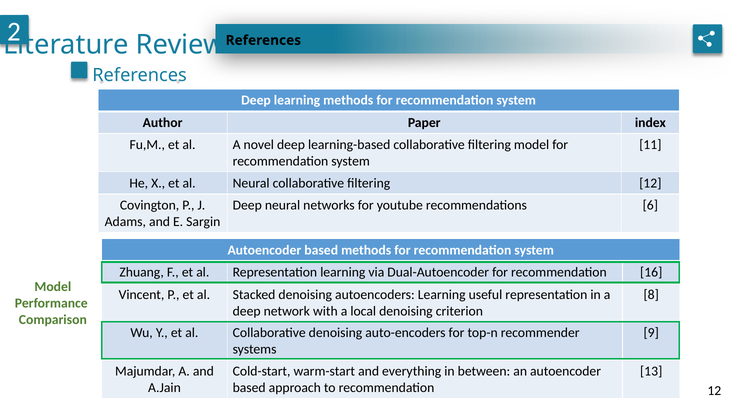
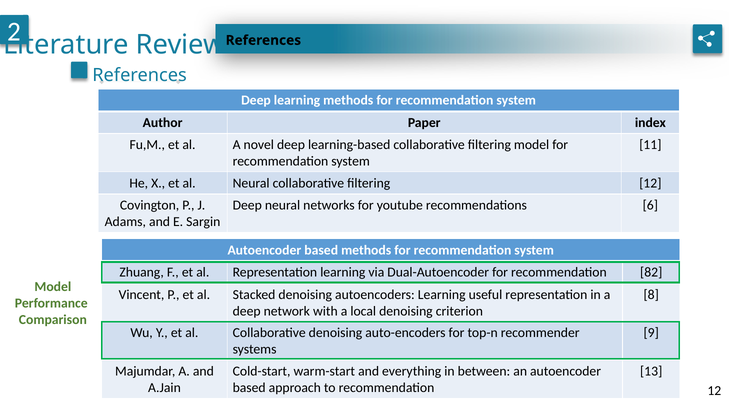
16: 16 -> 82
